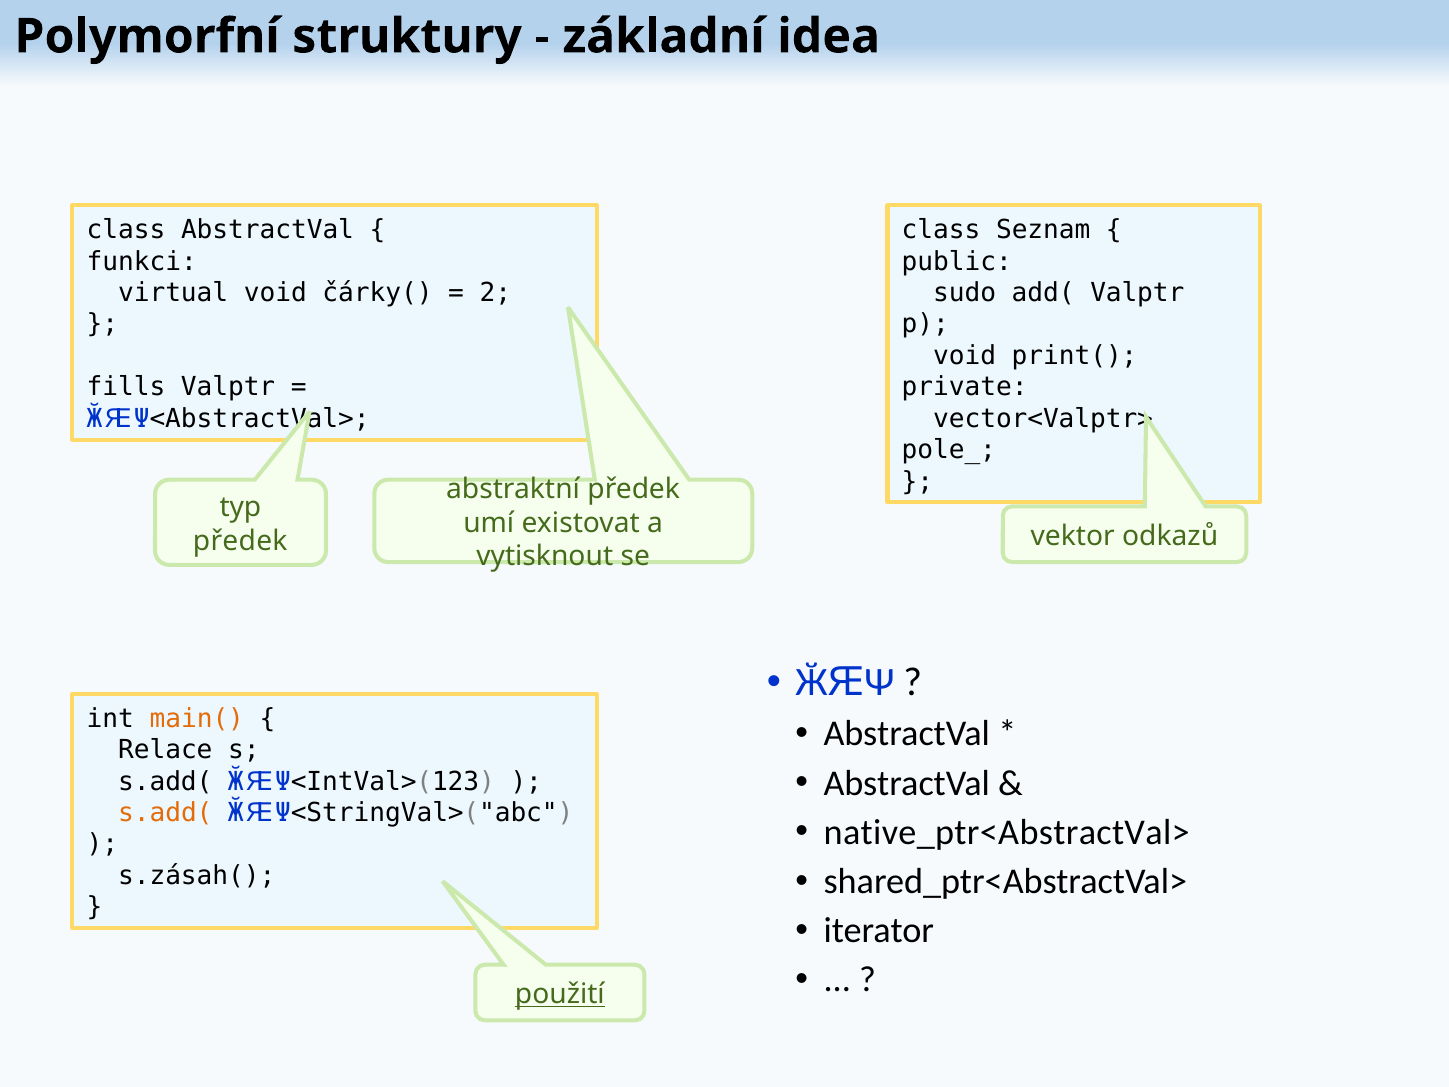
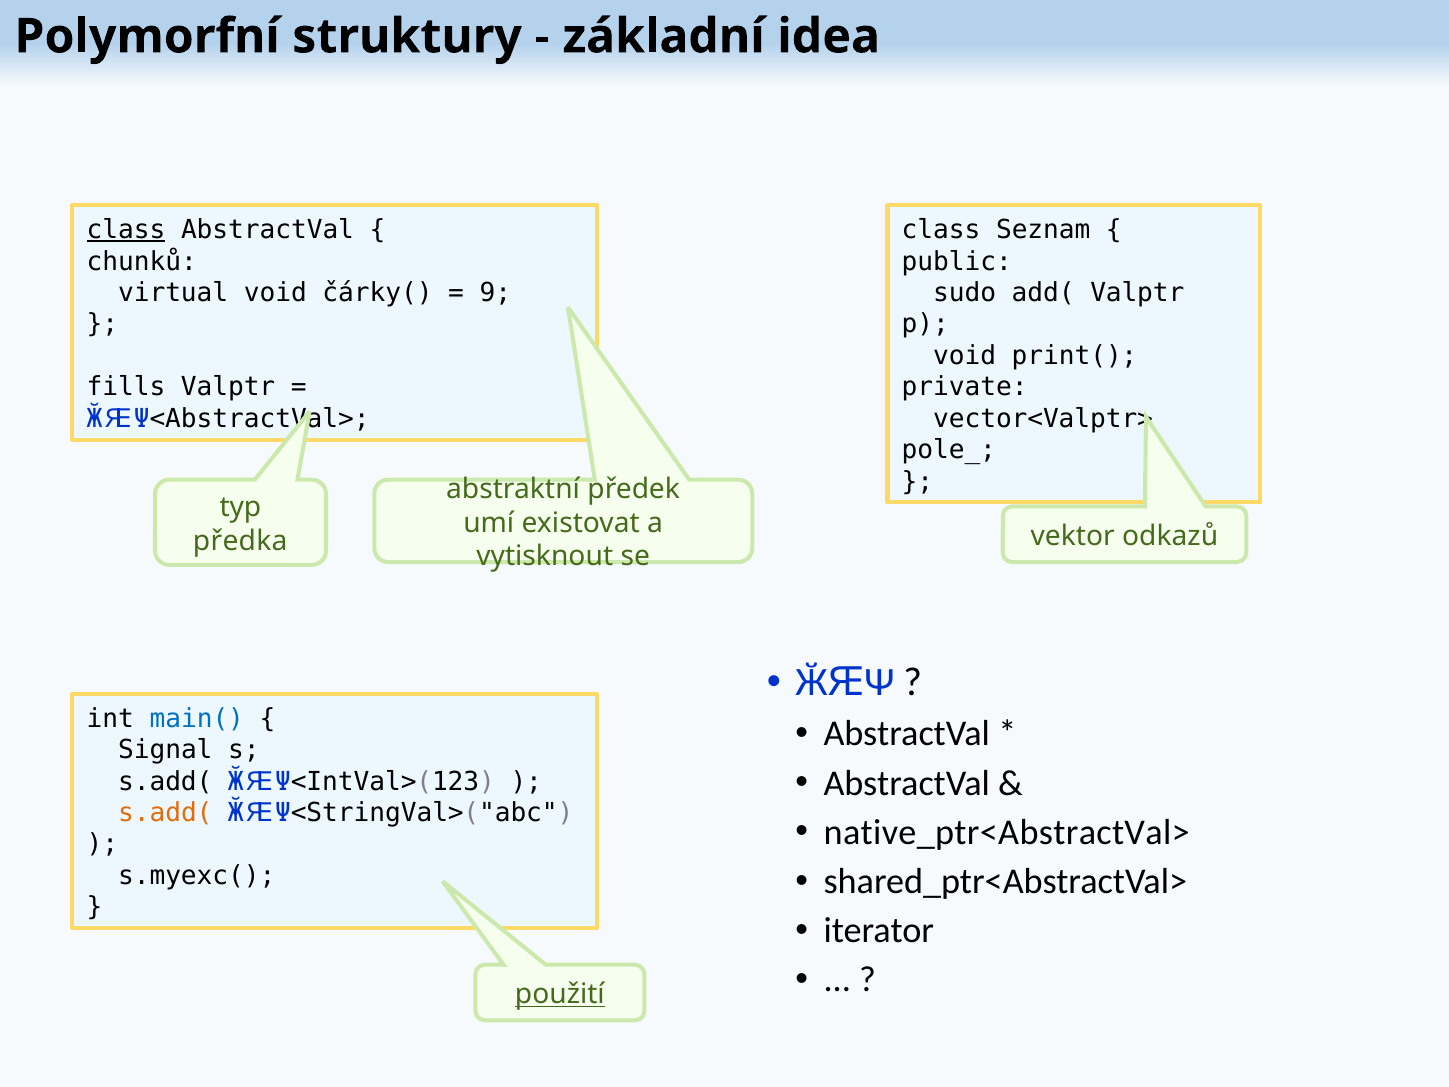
class at (126, 230) underline: none -> present
funkci: funkci -> chunků
2: 2 -> 9
předek at (240, 541): předek -> předka
main( colour: orange -> blue
Relace: Relace -> Signal
s.zásah(: s.zásah( -> s.myexc(
